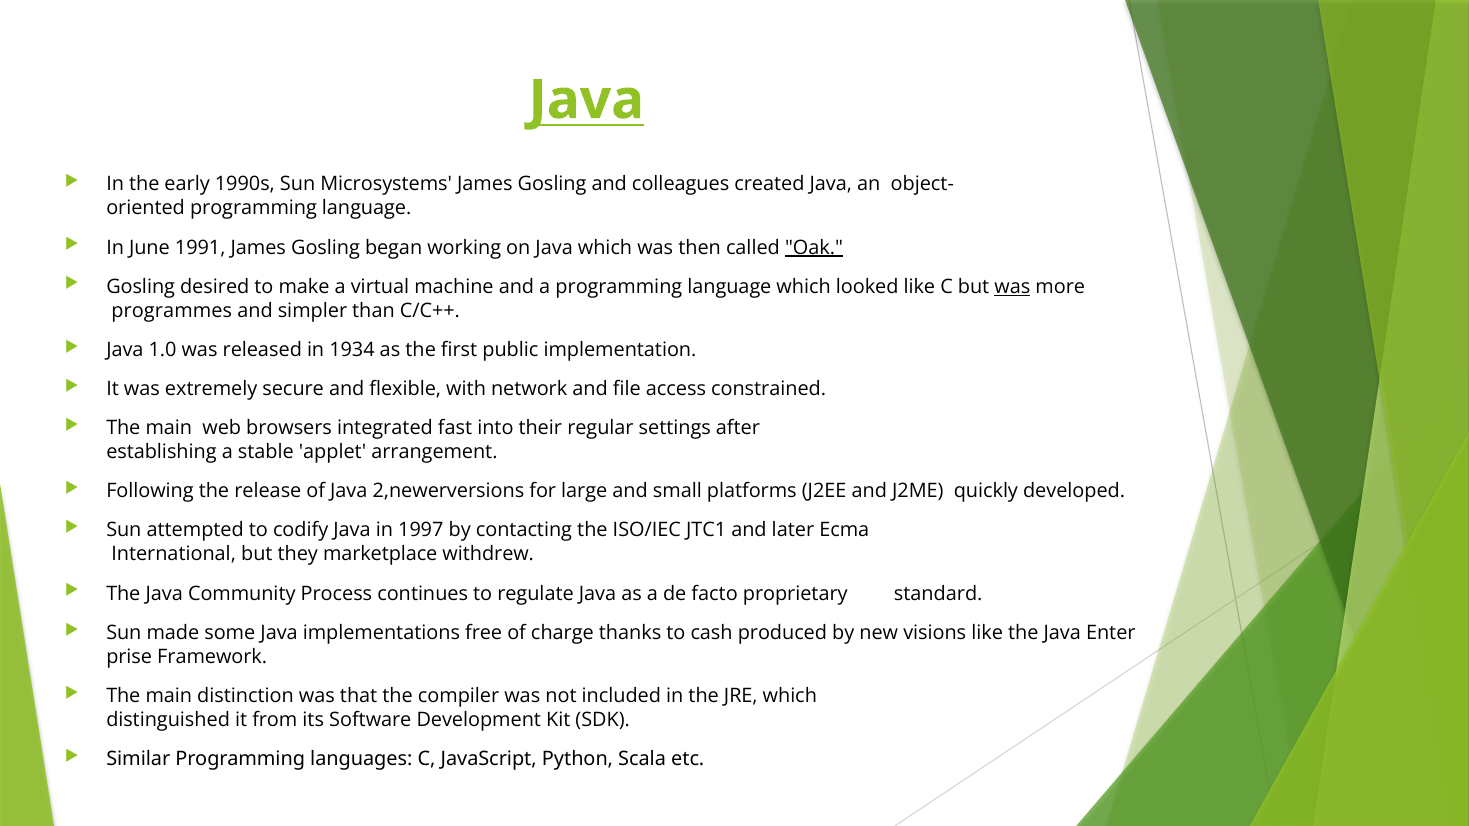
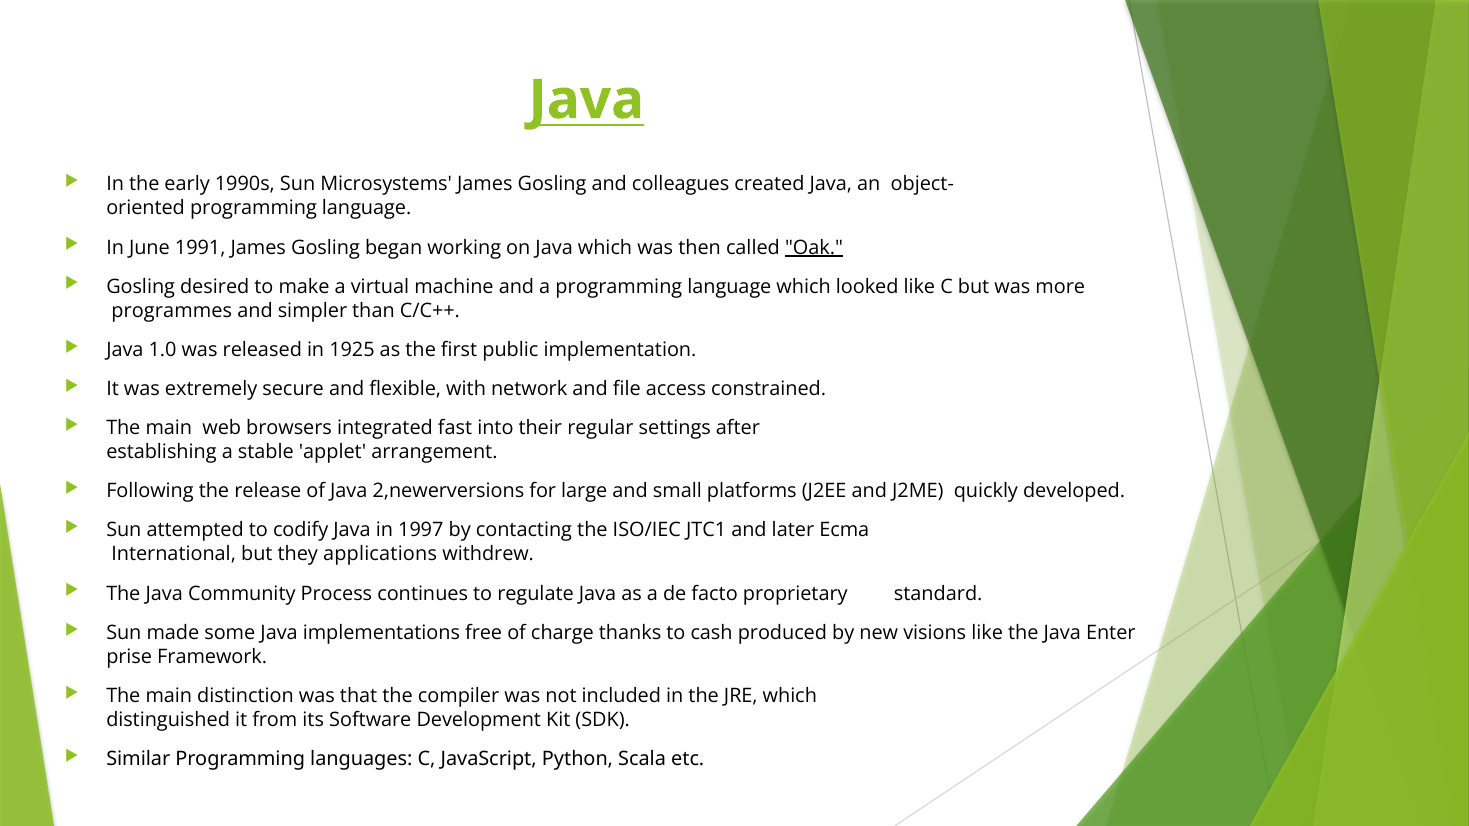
was at (1012, 287) underline: present -> none
1934: 1934 -> 1925
marketplace: marketplace -> applications
